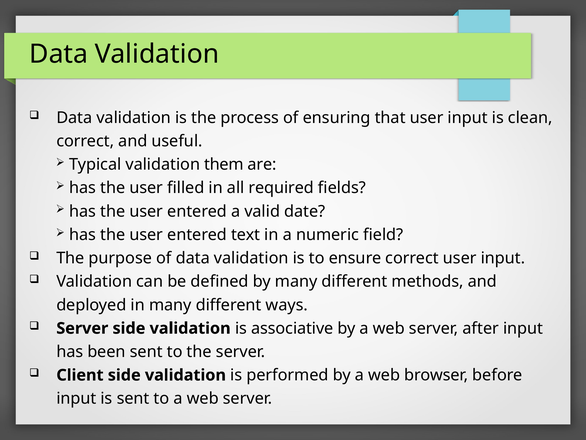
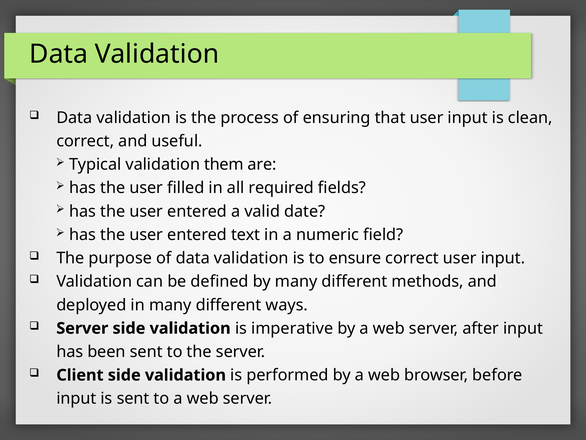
associative: associative -> imperative
